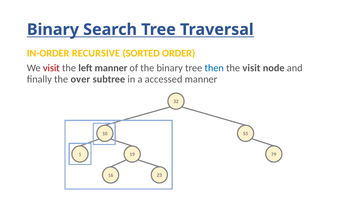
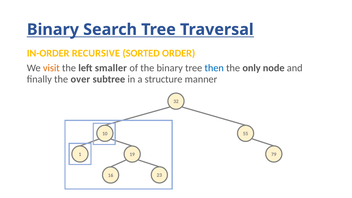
visit at (51, 68) colour: red -> orange
left manner: manner -> smaller
the visit: visit -> only
accessed: accessed -> structure
